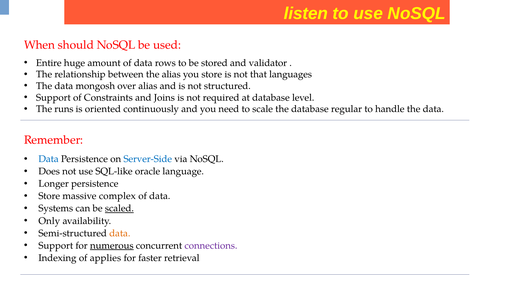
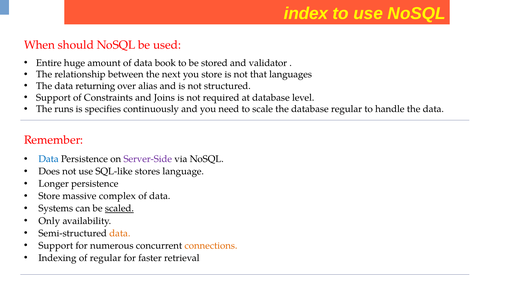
listen: listen -> index
rows: rows -> book
the alias: alias -> next
mongosh: mongosh -> returning
oriented: oriented -> specifies
Server-Side colour: blue -> purple
oracle: oracle -> stores
numerous underline: present -> none
connections colour: purple -> orange
of applies: applies -> regular
